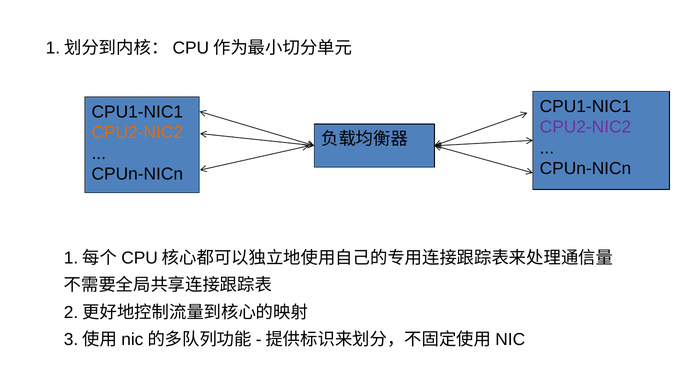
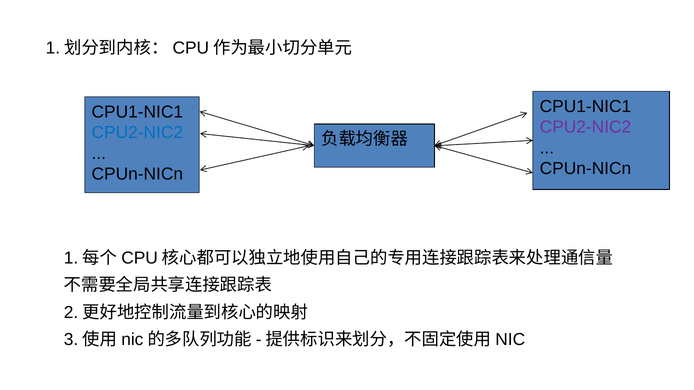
CPU2-NIC2 at (137, 133) colour: orange -> blue
